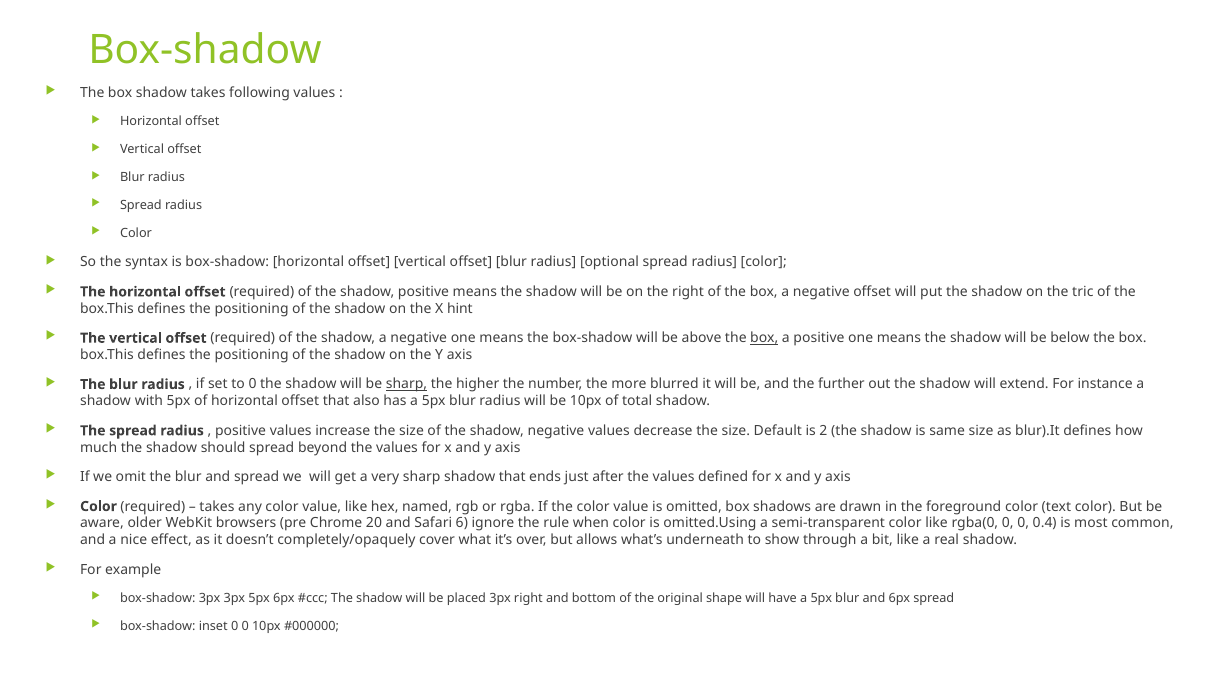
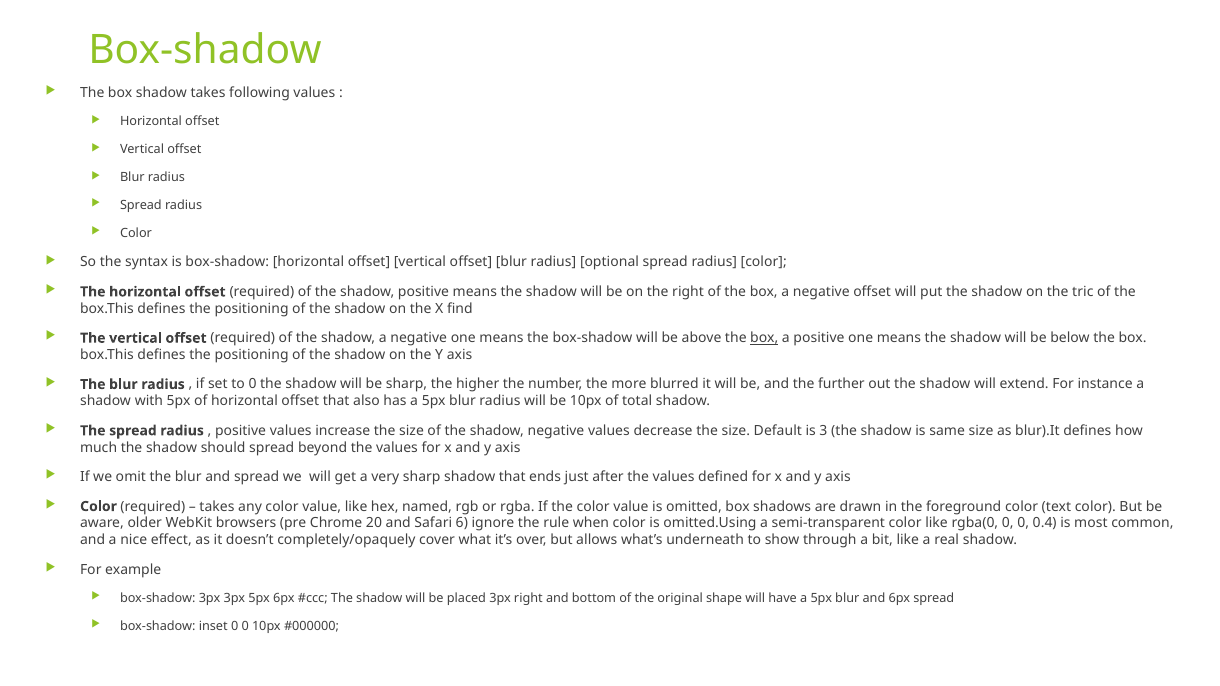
hint: hint -> find
sharp at (407, 385) underline: present -> none
2: 2 -> 3
